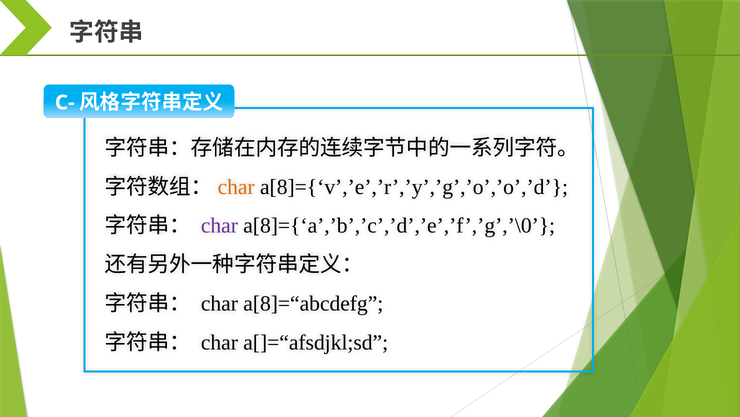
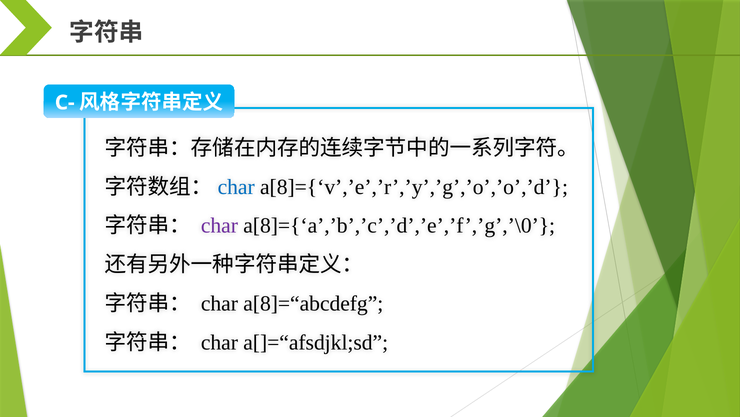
char at (236, 187) colour: orange -> blue
